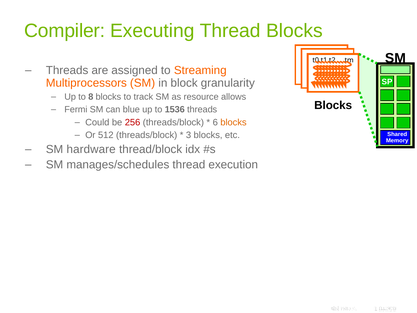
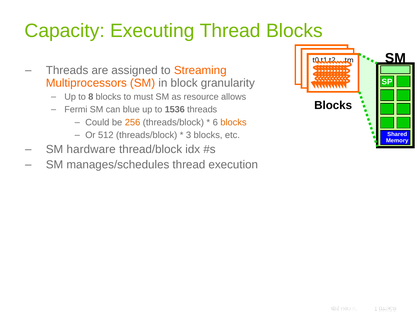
Compiler: Compiler -> Capacity
track: track -> must
256 colour: red -> orange
